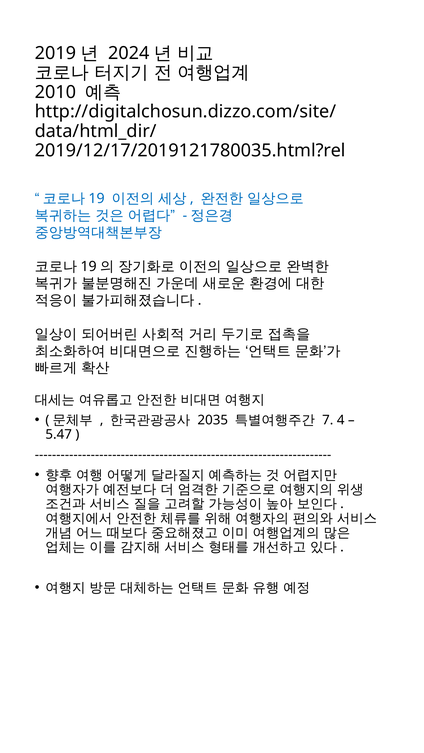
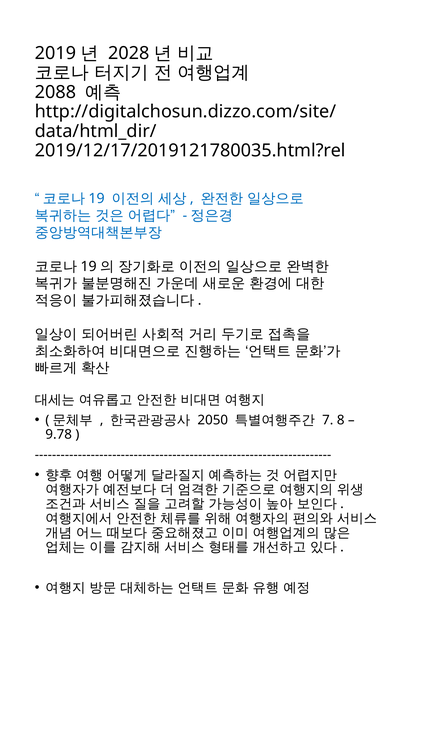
2024: 2024 -> 2028
2010: 2010 -> 2088
2035: 2035 -> 2050
4: 4 -> 8
5.47: 5.47 -> 9.78
